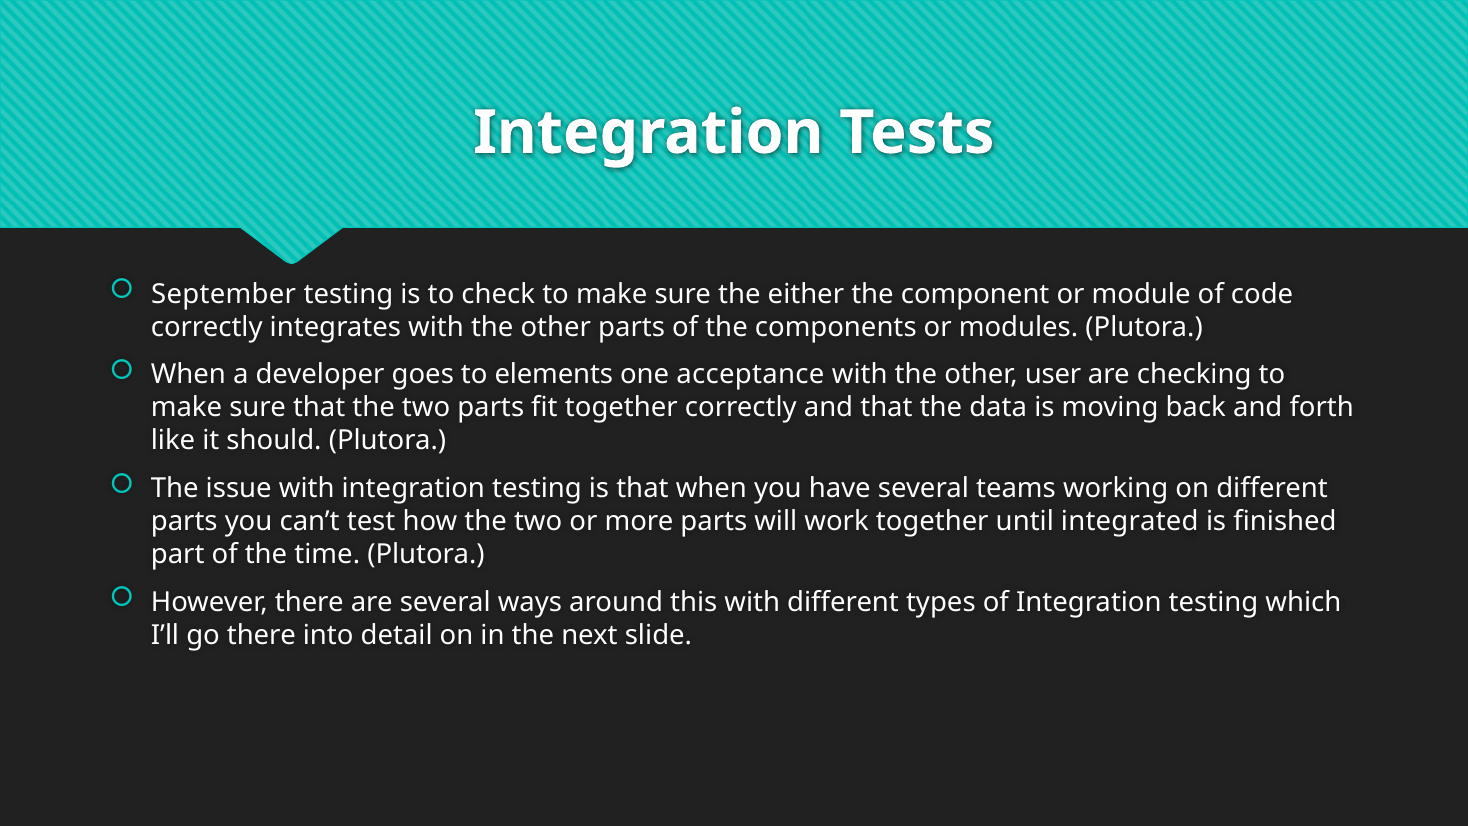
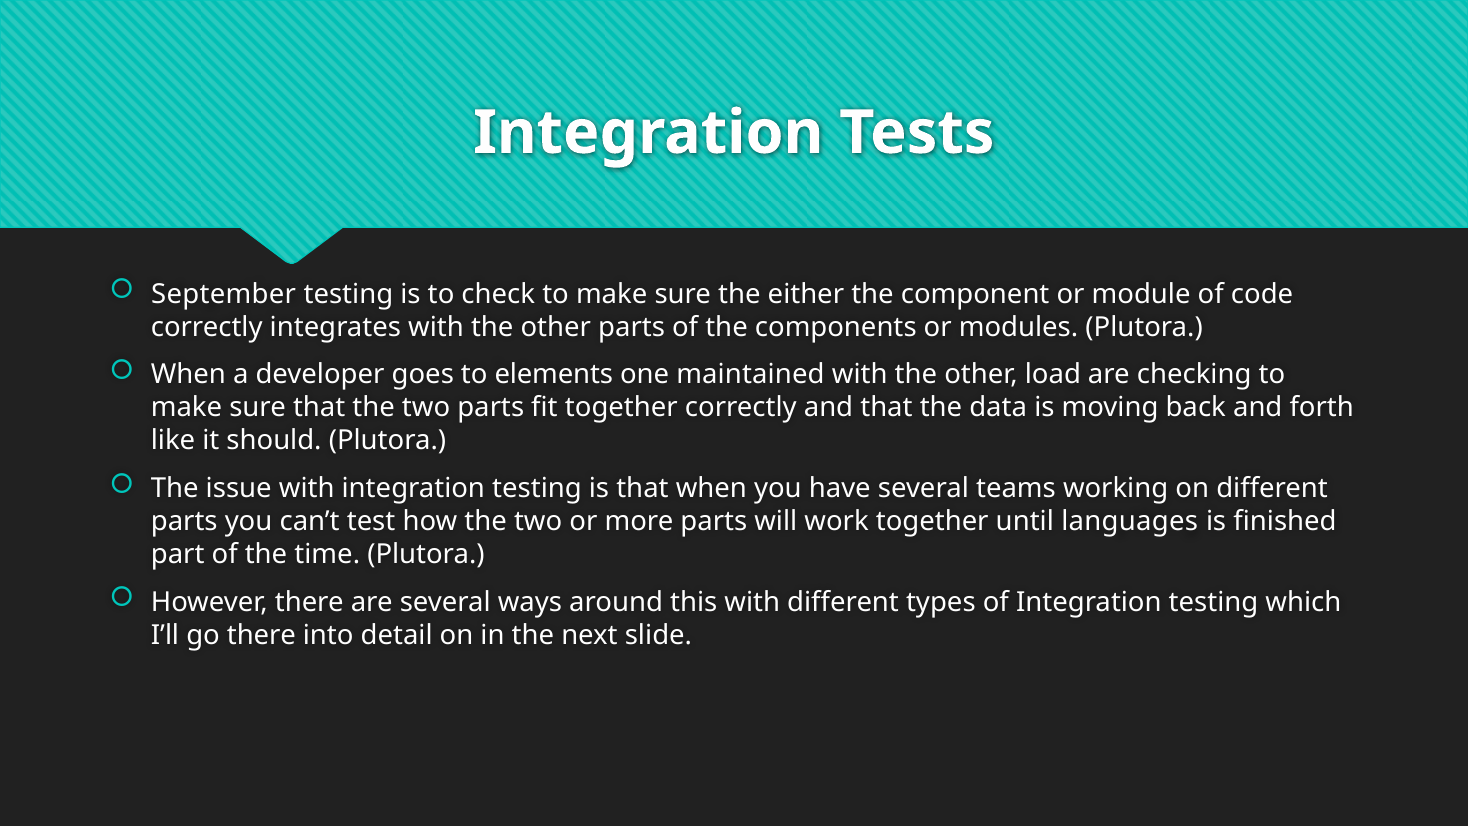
acceptance: acceptance -> maintained
user: user -> load
integrated: integrated -> languages
